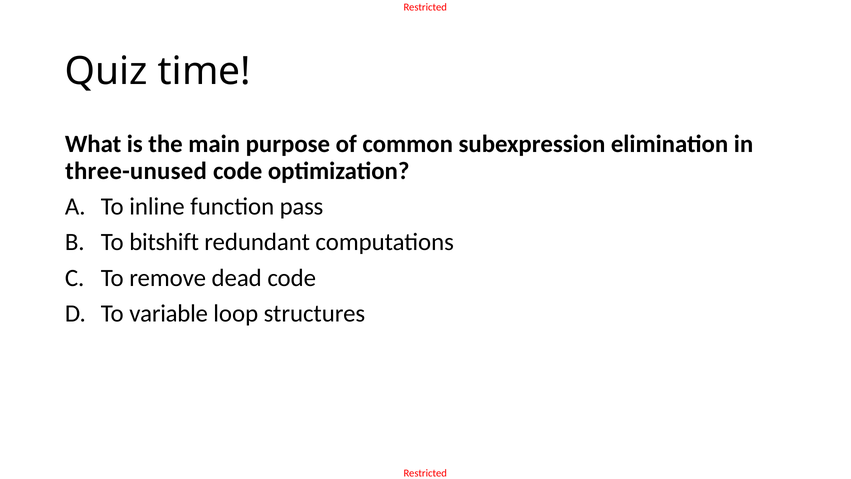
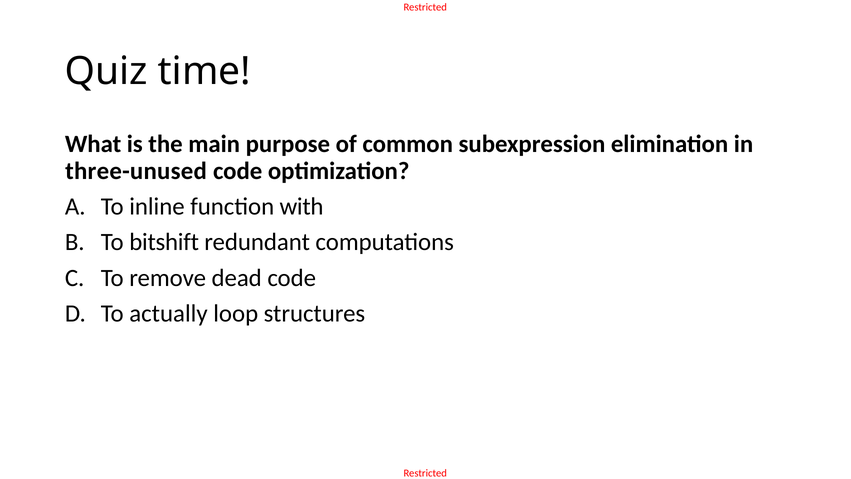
pass: pass -> with
variable: variable -> actually
